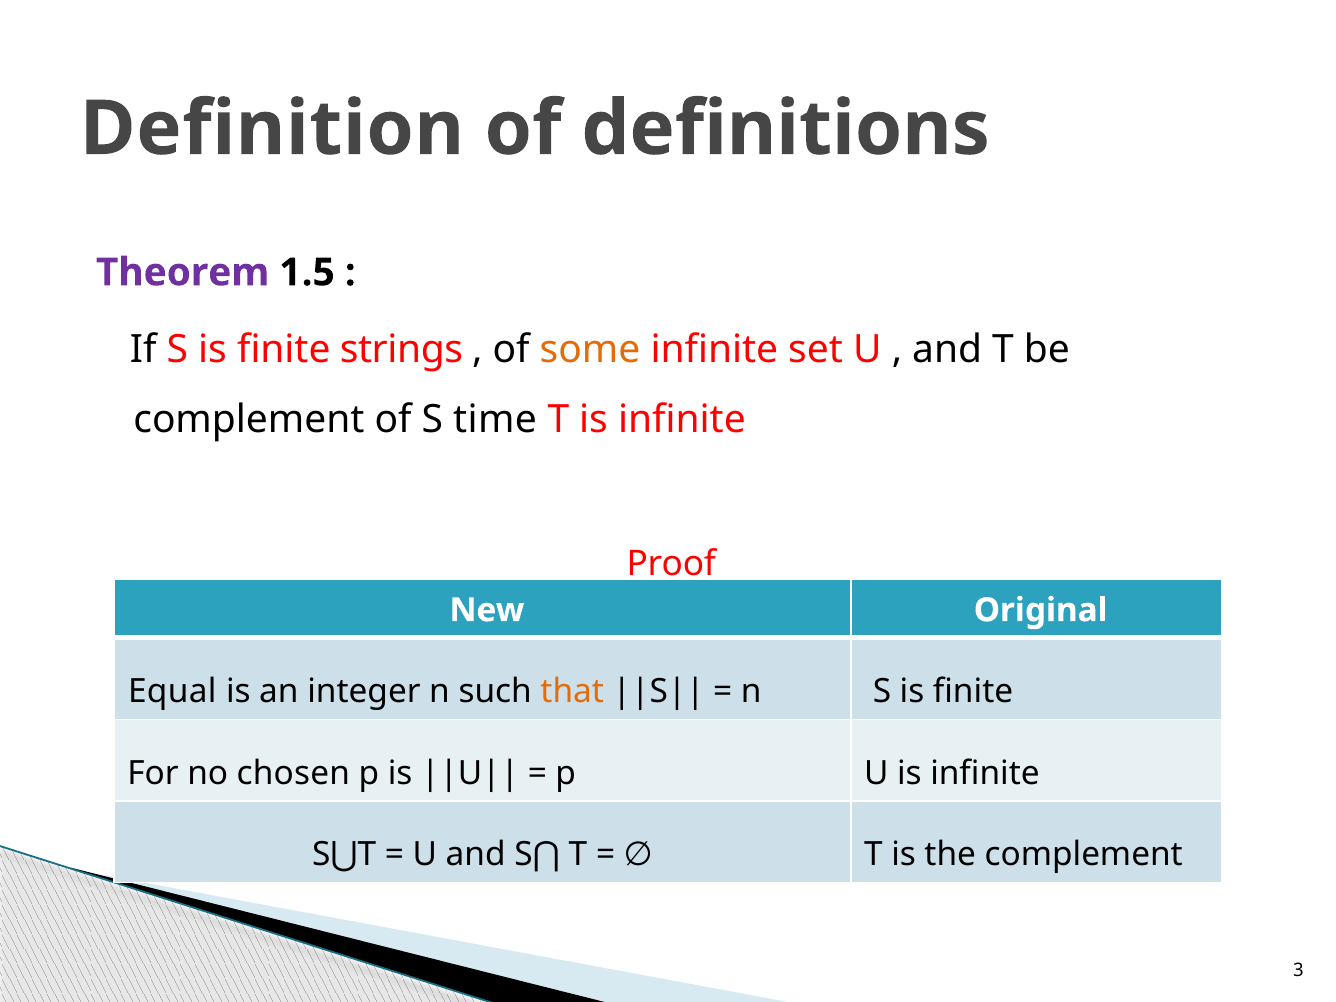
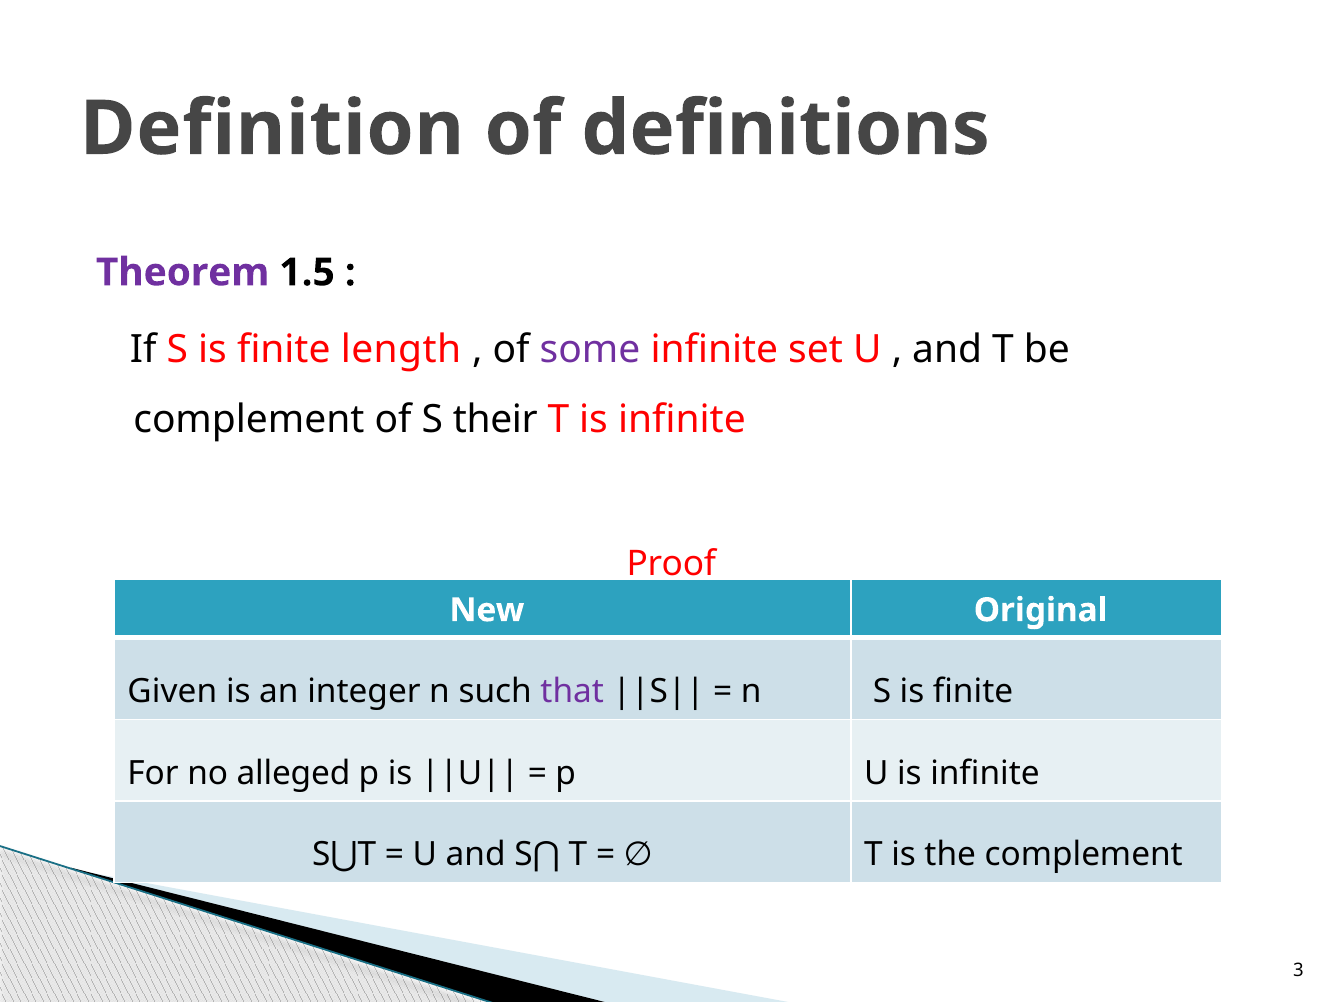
strings: strings -> length
some colour: orange -> purple
time: time -> their
Equal: Equal -> Given
that colour: orange -> purple
chosen: chosen -> alleged
